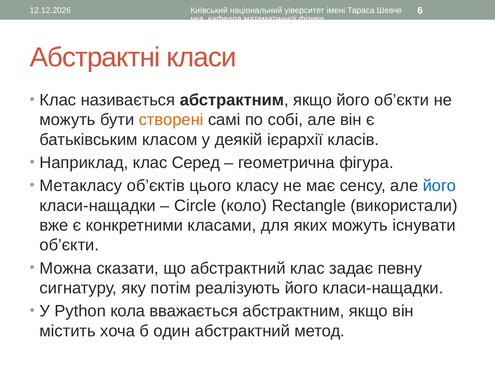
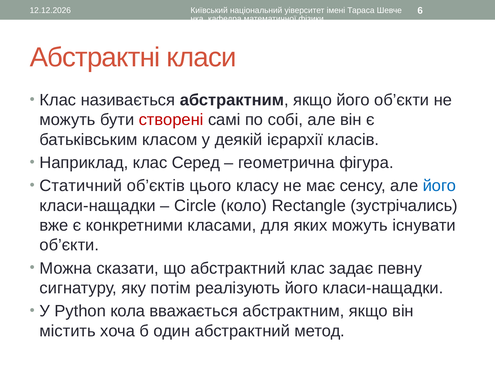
створені colour: orange -> red
Метакласу: Метакласу -> Статичний
використали: використали -> зустрічались
